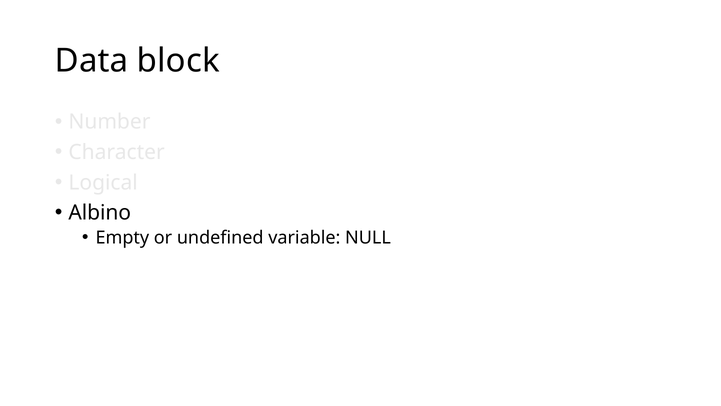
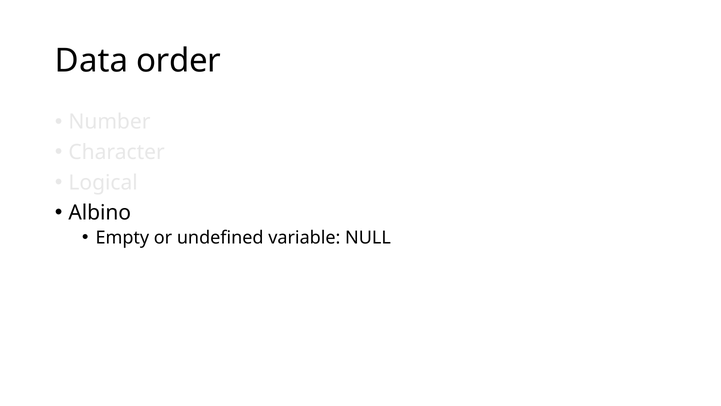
block: block -> order
